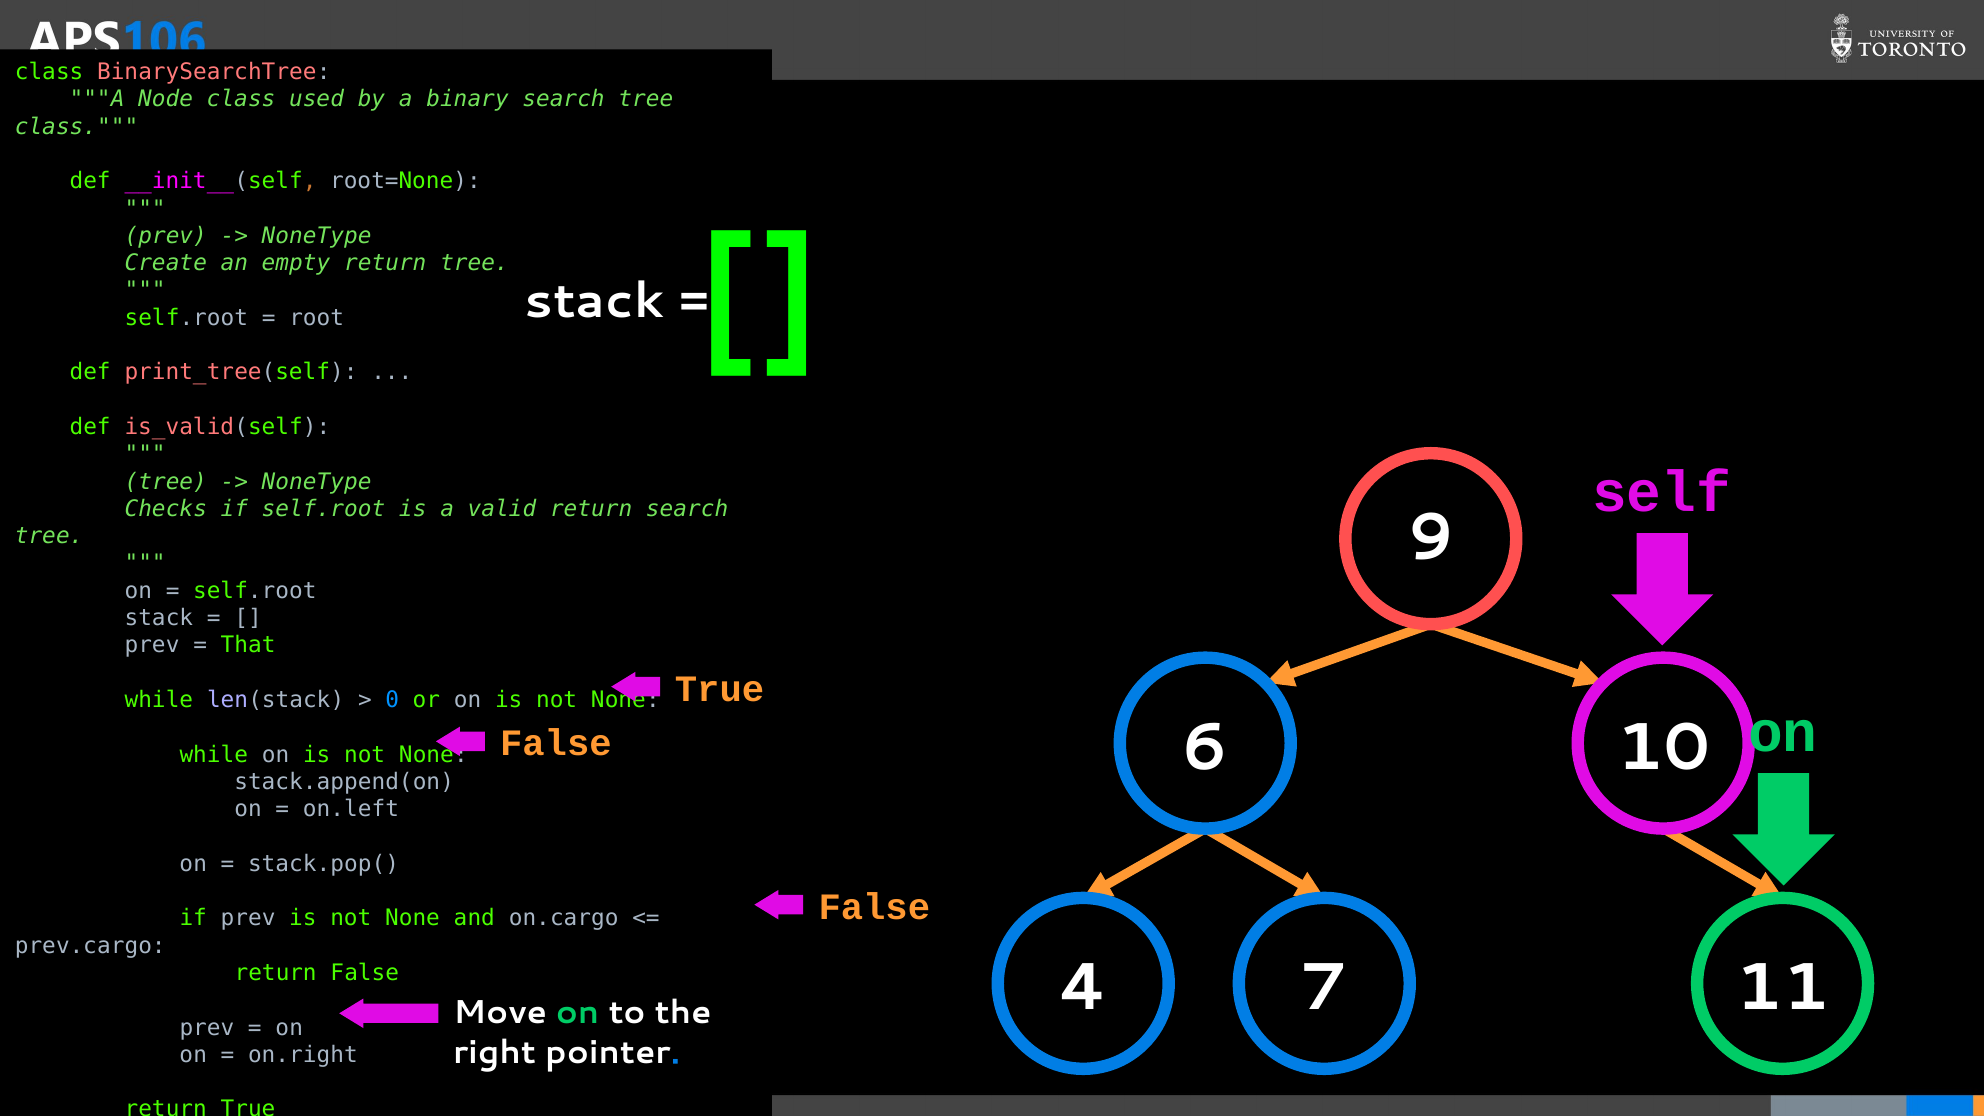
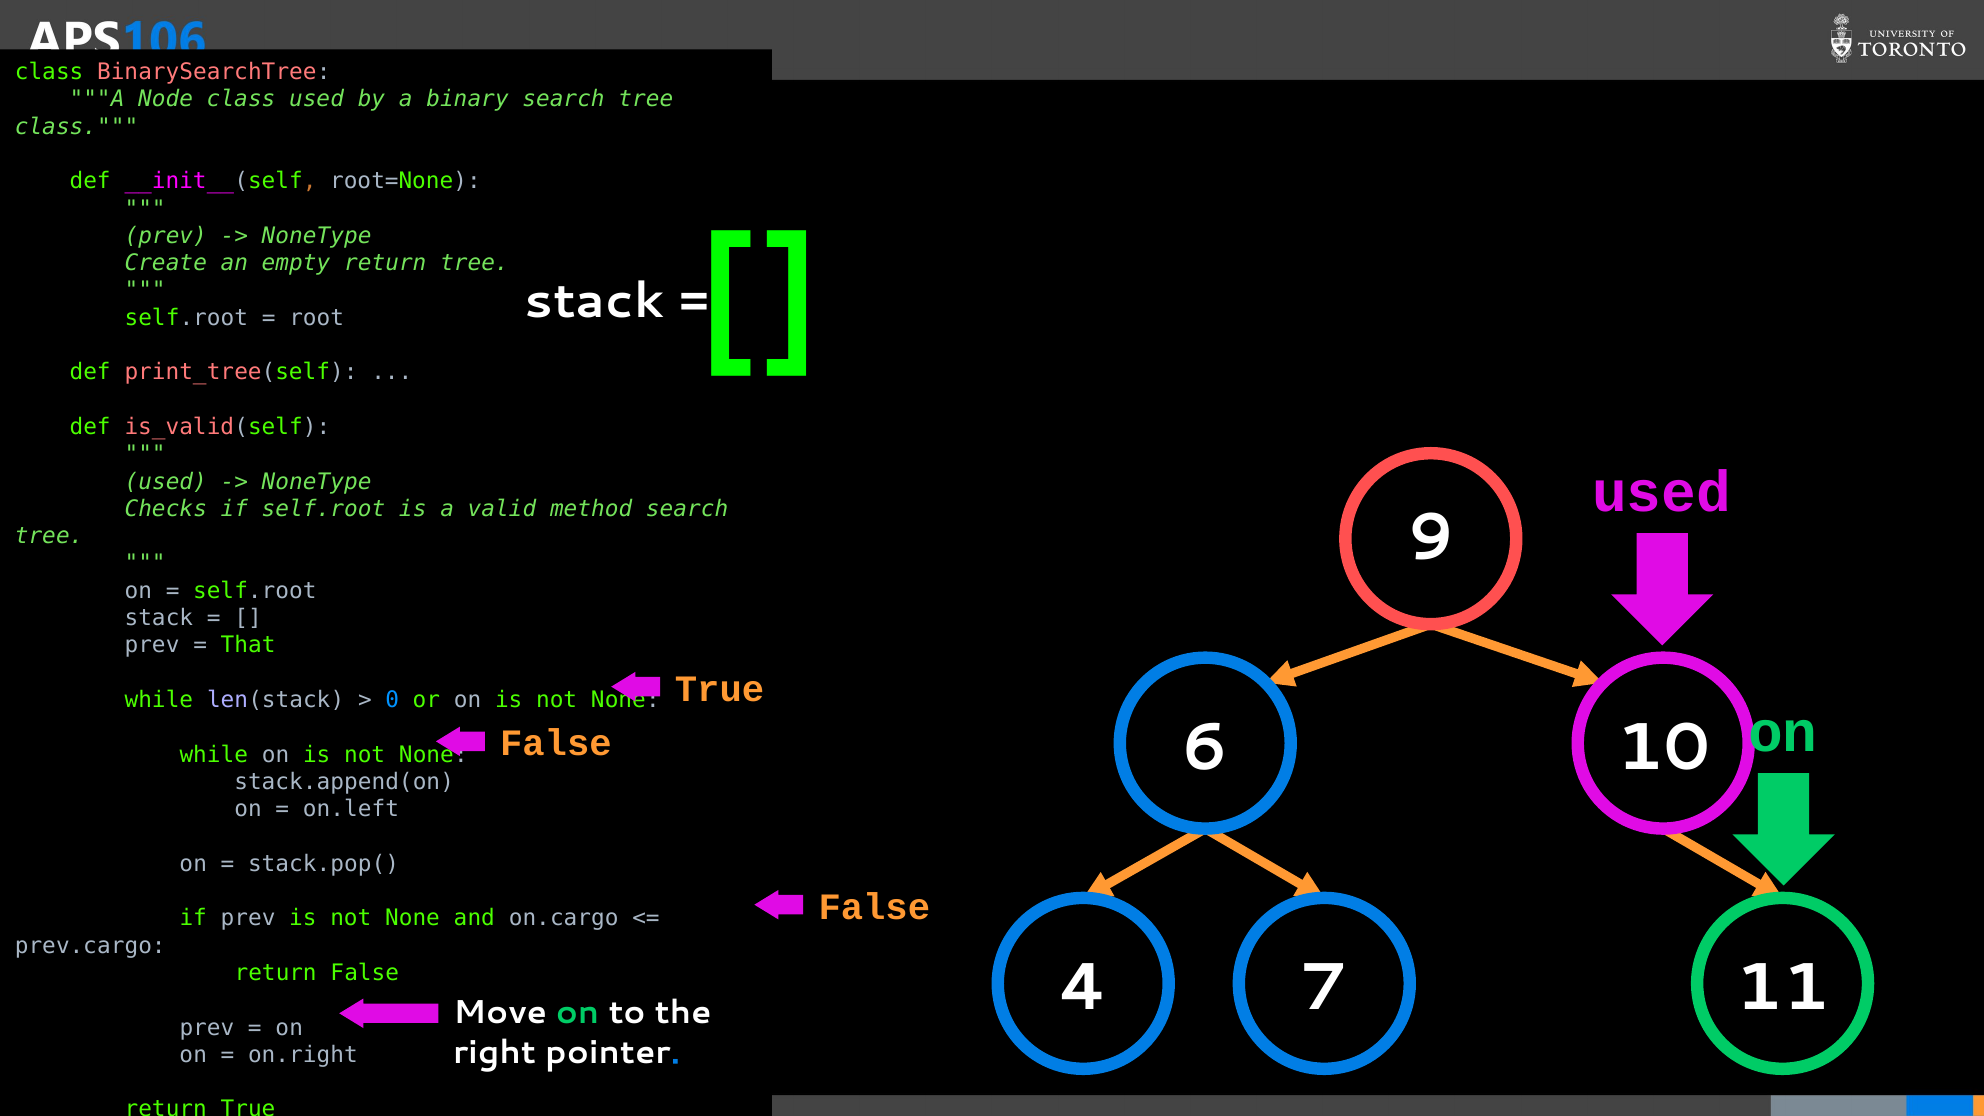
self at (1661, 493): self -> used
tree at (166, 482): tree -> used
valid return: return -> method
